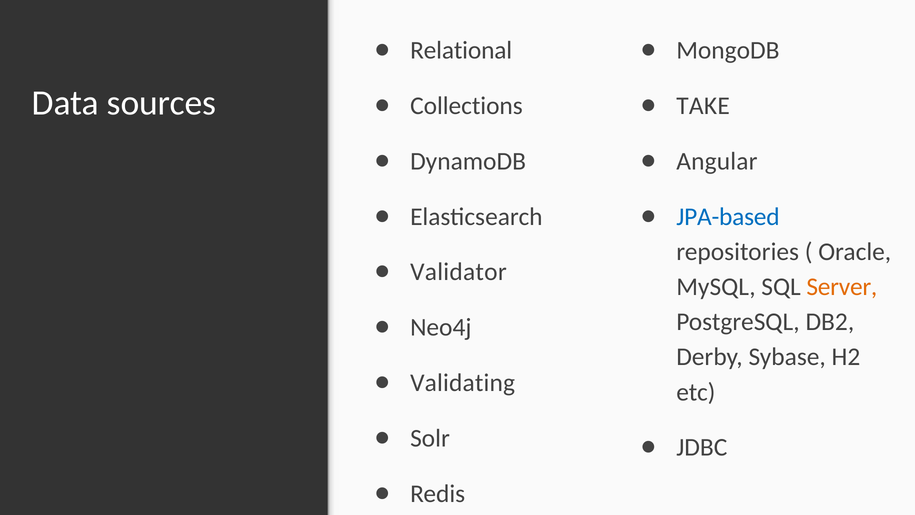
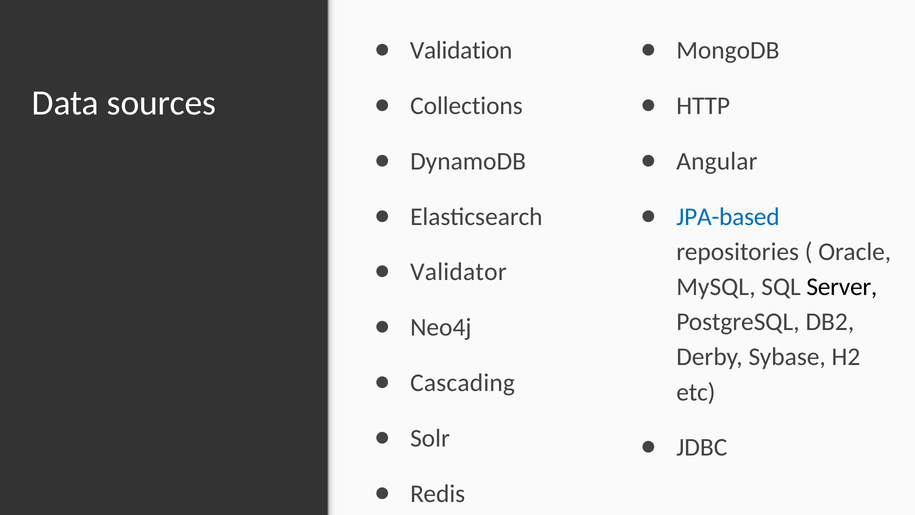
Relational: Relational -> Validation
TAKE: TAKE -> HTTP
Server colour: orange -> black
Validating: Validating -> Cascading
